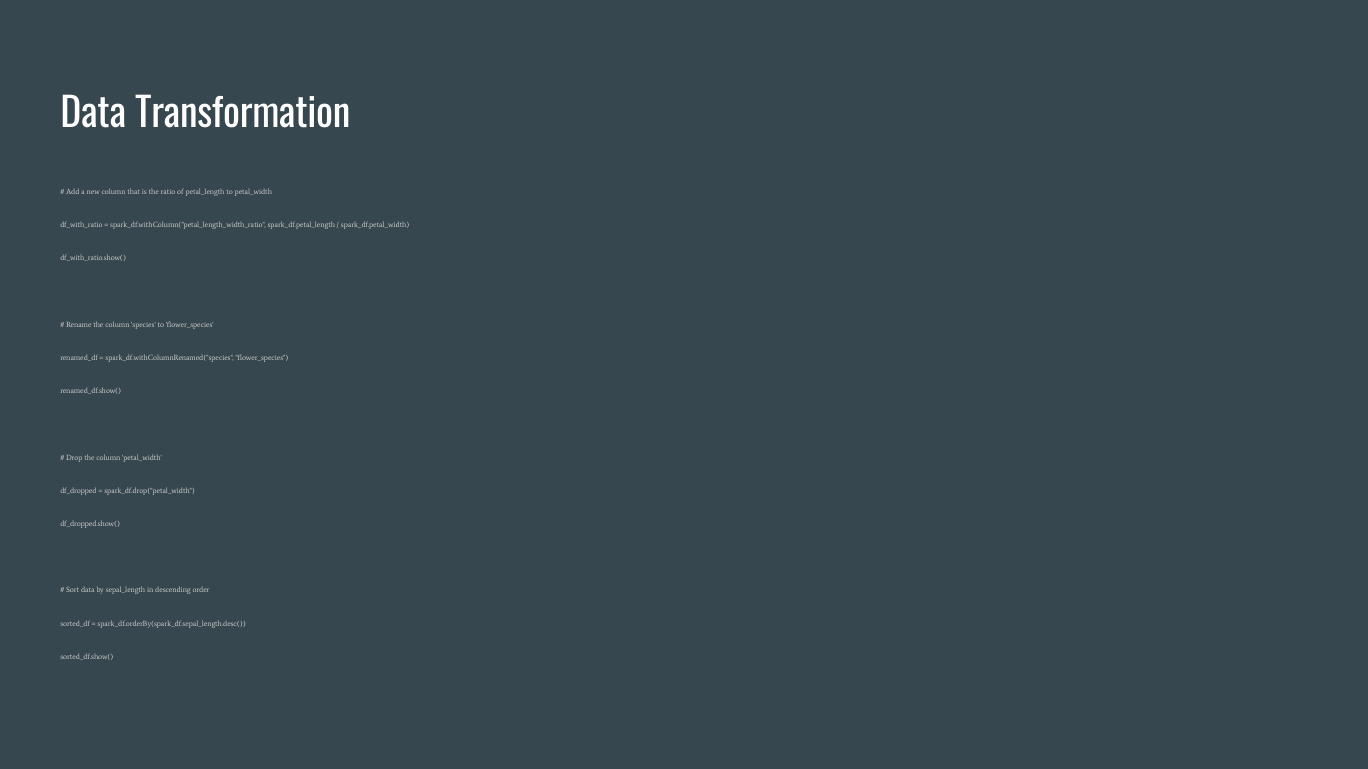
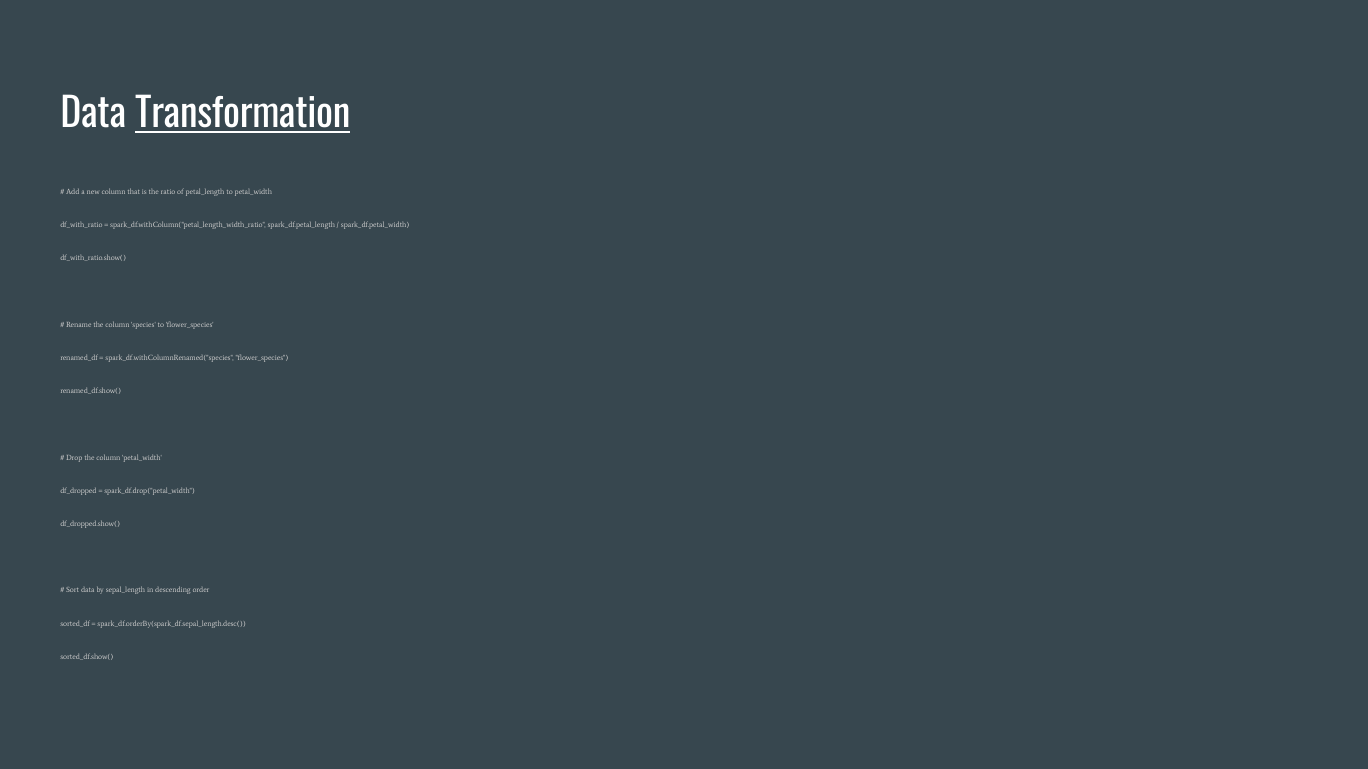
Transformation underline: none -> present
